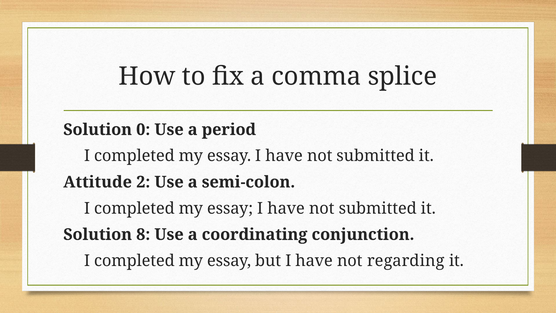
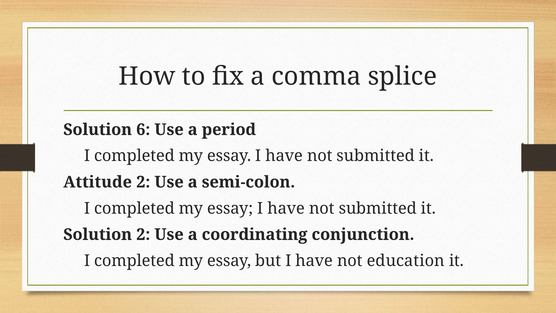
0: 0 -> 6
Solution 8: 8 -> 2
regarding: regarding -> education
